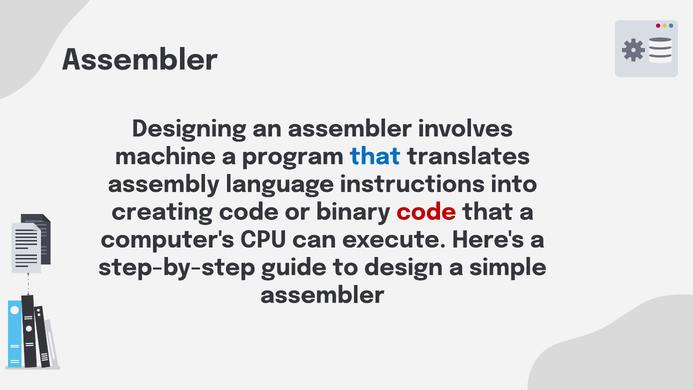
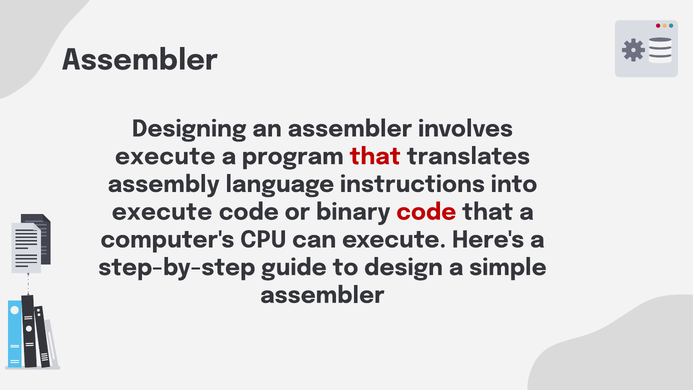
machine at (165, 156): machine -> execute
that at (375, 156) colour: blue -> red
creating at (162, 212): creating -> execute
